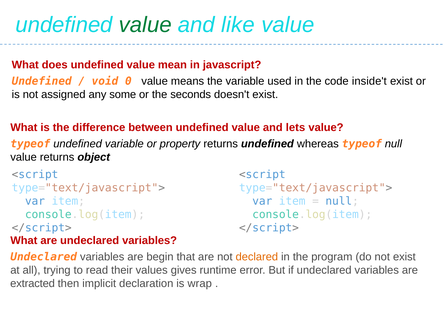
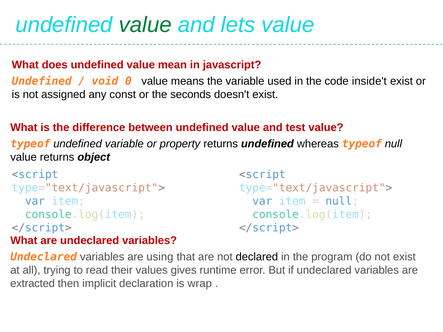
like: like -> lets
some: some -> const
lets: lets -> test
begin: begin -> using
declared colour: orange -> black
